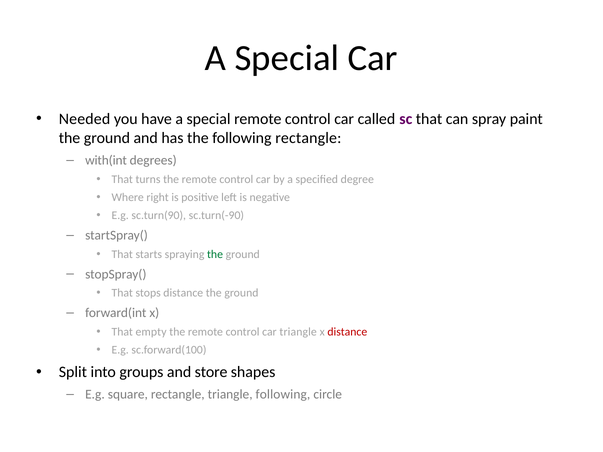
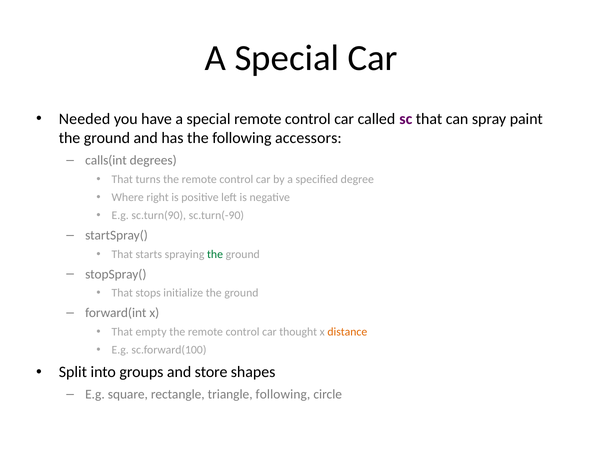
following rectangle: rectangle -> accessors
with(int: with(int -> calls(int
stops distance: distance -> initialize
car triangle: triangle -> thought
distance at (347, 332) colour: red -> orange
